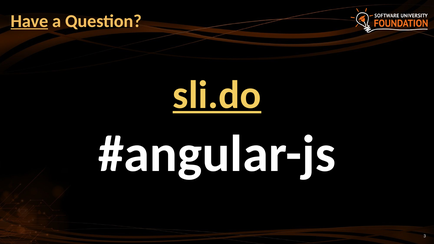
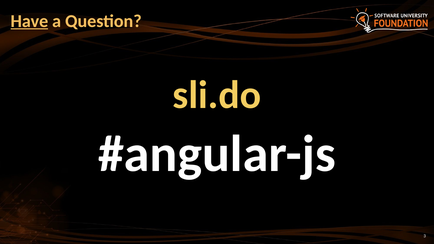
sli.do underline: present -> none
